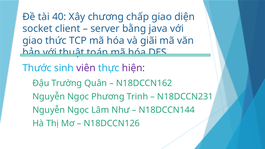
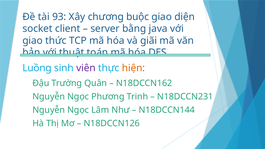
40: 40 -> 93
chấp: chấp -> buộc
Thước: Thước -> Luồng
hiện colour: purple -> orange
